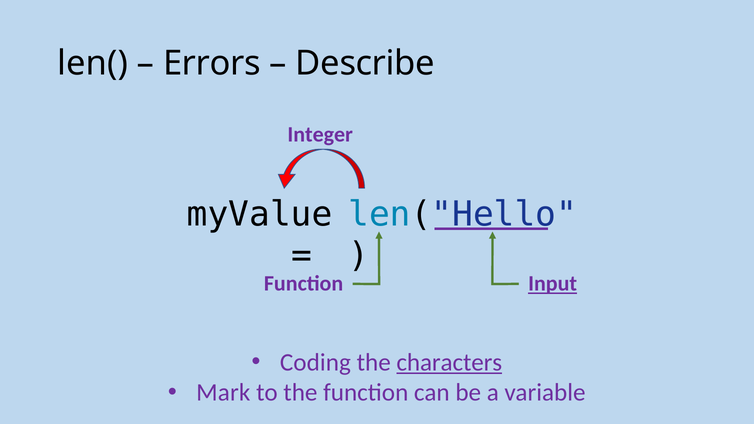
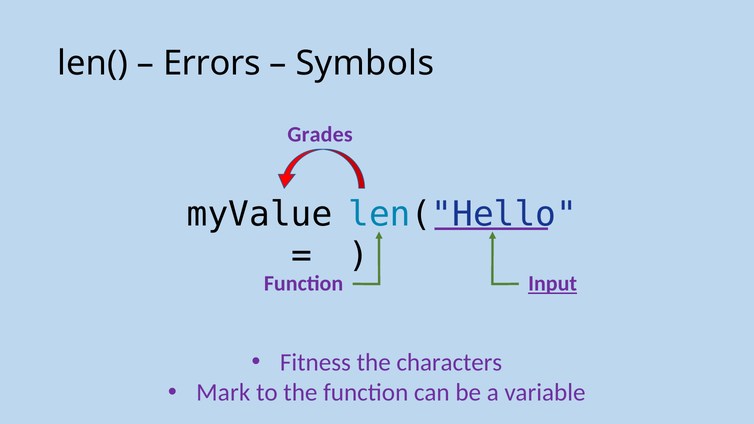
Describe: Describe -> Symbols
Integer: Integer -> Grades
Coding: Coding -> Fitness
characters underline: present -> none
